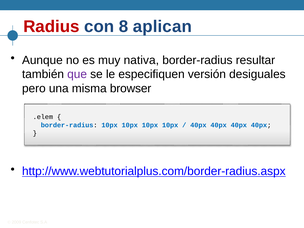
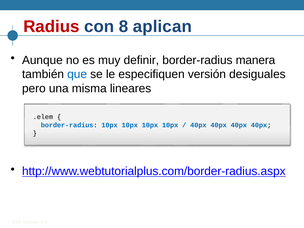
nativa: nativa -> definir
resultar: resultar -> manera
que colour: purple -> blue
browser: browser -> lineares
